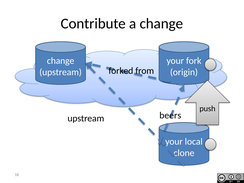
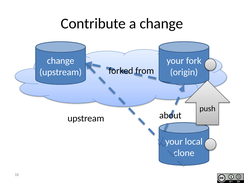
beers: beers -> about
